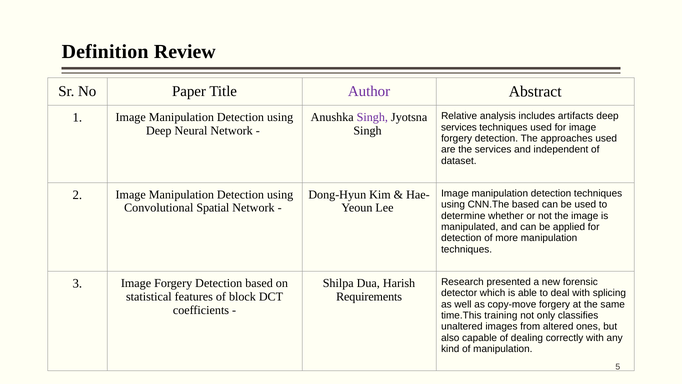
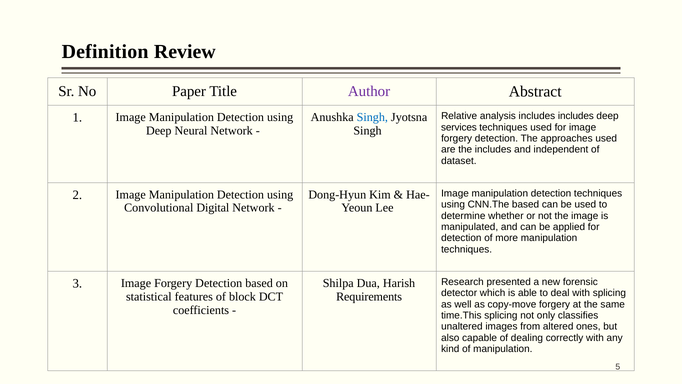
includes artifacts: artifacts -> includes
Singh at (372, 117) colour: purple -> blue
the services: services -> includes
Spatial: Spatial -> Digital
time.This training: training -> splicing
